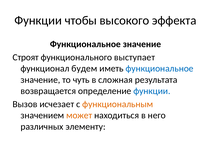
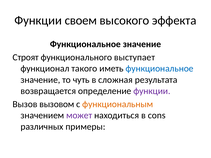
чтобы: чтобы -> своем
будем: будем -> такого
функции at (152, 91) colour: blue -> purple
исчезает: исчезает -> вызовом
может colour: orange -> purple
него: него -> cons
элементу: элементу -> примеры
